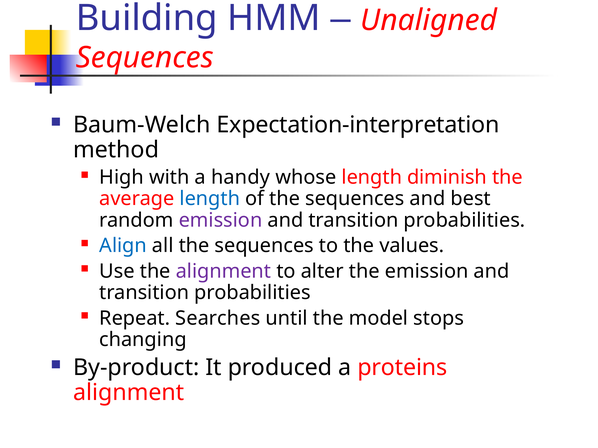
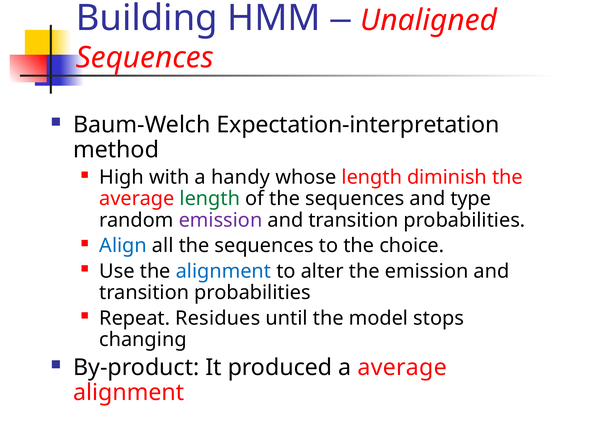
length at (210, 199) colour: blue -> green
best: best -> type
values: values -> choice
alignment at (223, 271) colour: purple -> blue
Searches: Searches -> Residues
a proteins: proteins -> average
